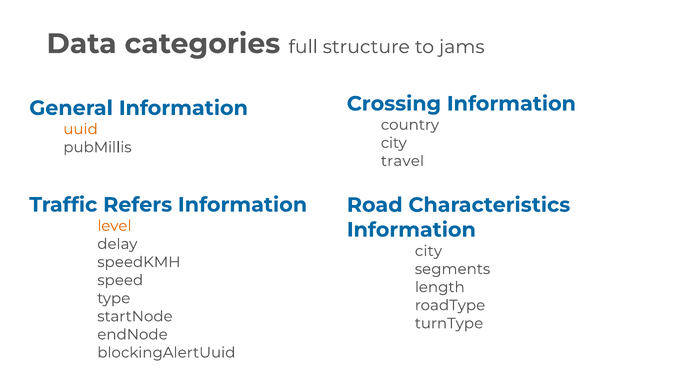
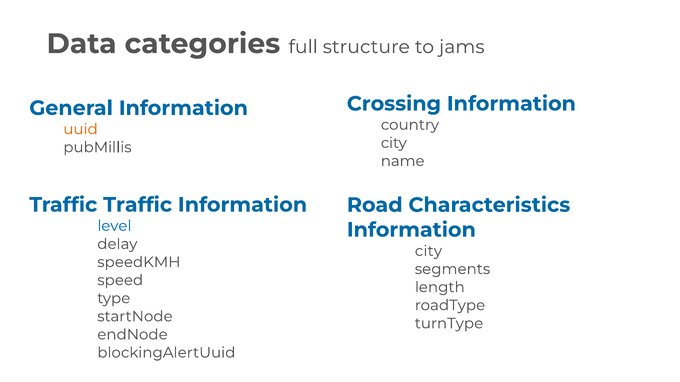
travel: travel -> name
Traffic Refers: Refers -> Traffic
level colour: orange -> blue
